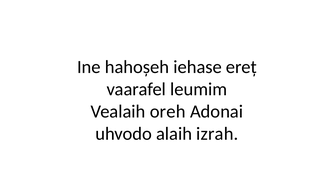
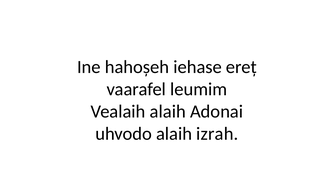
Vealaih oreh: oreh -> alaih
